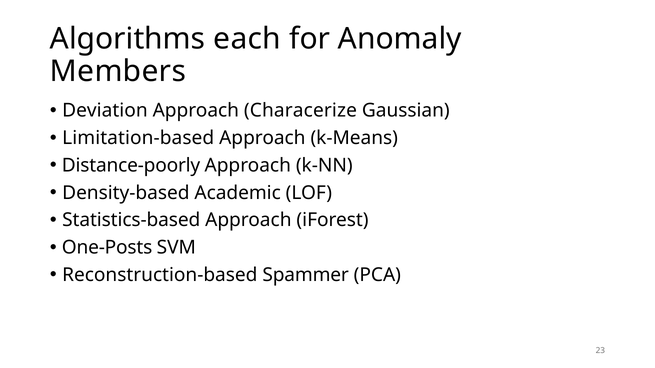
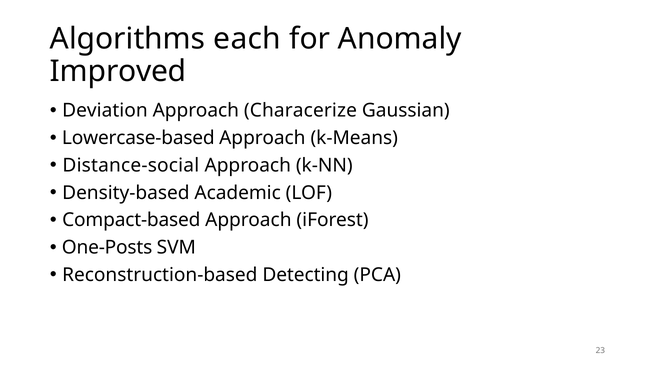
Members: Members -> Improved
Limitation-based: Limitation-based -> Lowercase-based
Distance-poorly: Distance-poorly -> Distance-social
Statistics-based: Statistics-based -> Compact-based
Spammer: Spammer -> Detecting
